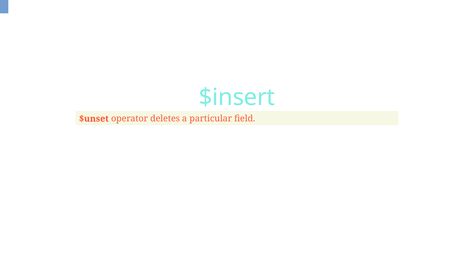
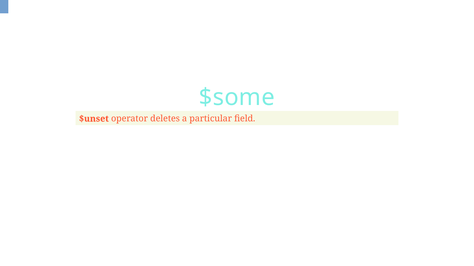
$insert: $insert -> $some
